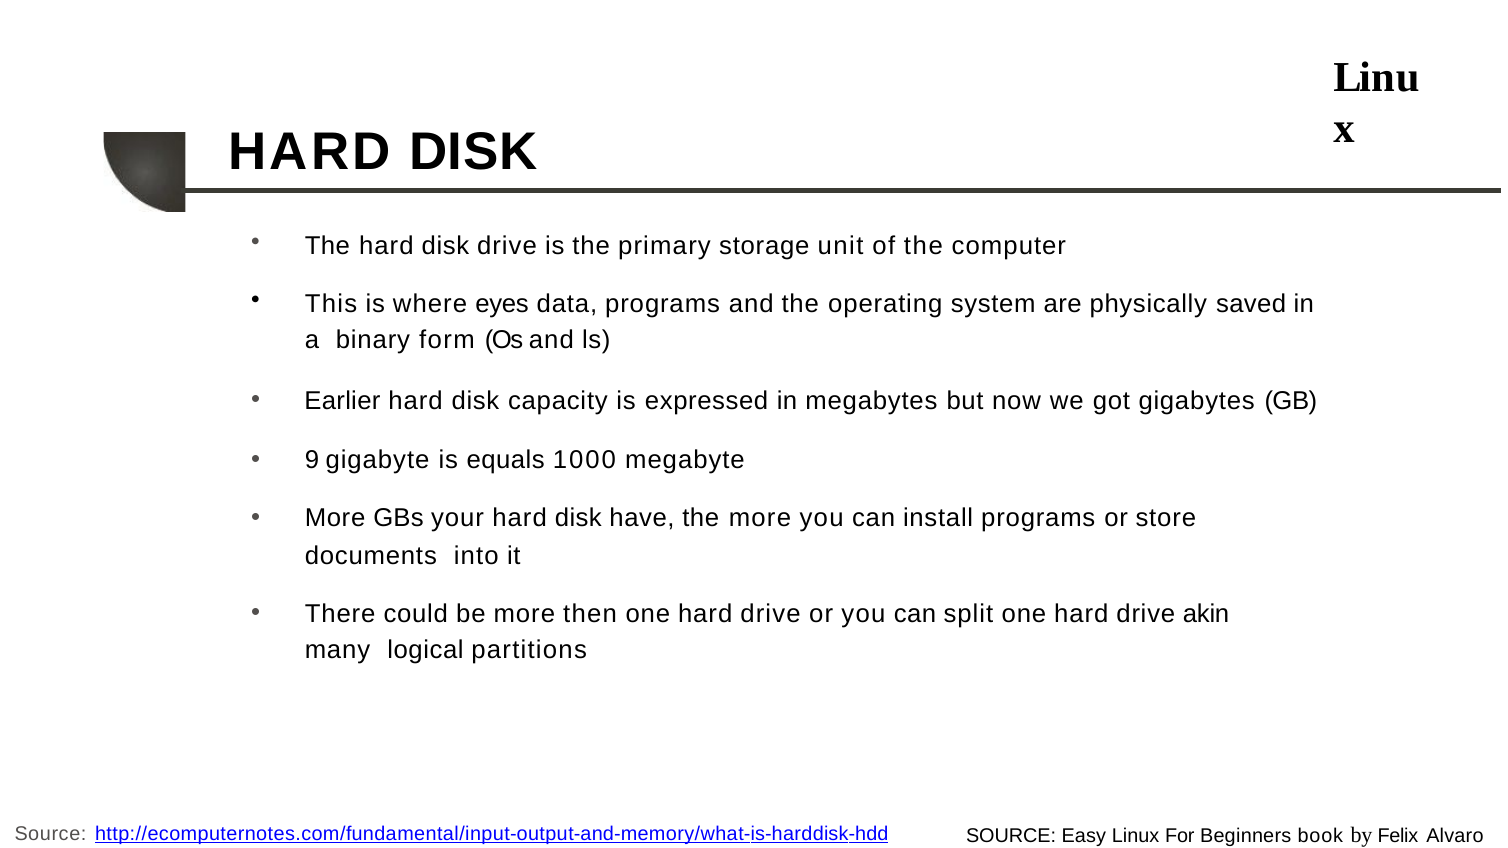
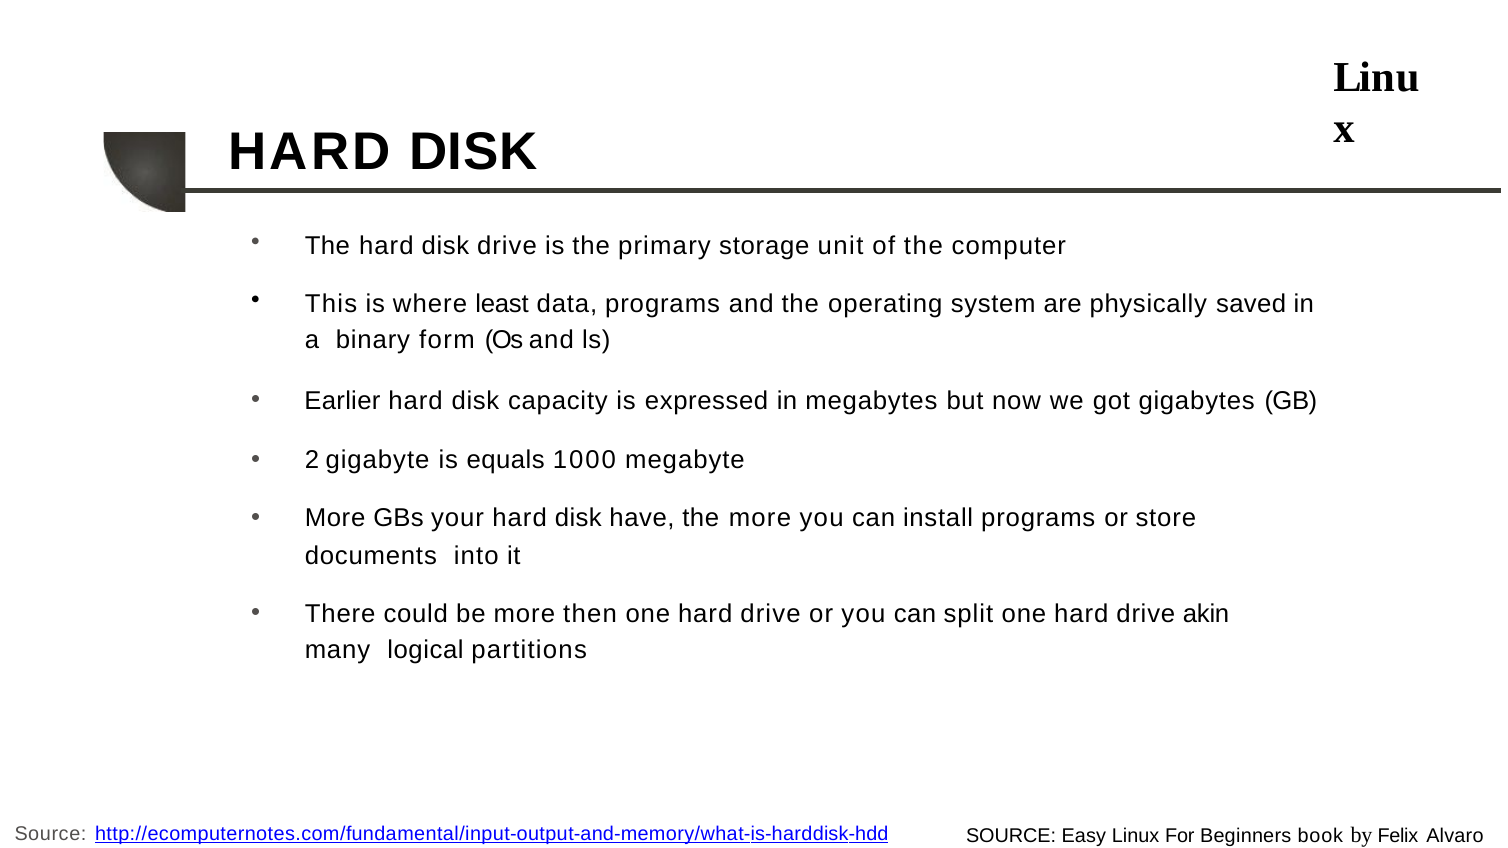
eyes: eyes -> least
9: 9 -> 2
